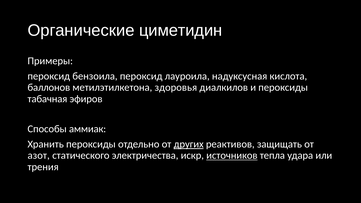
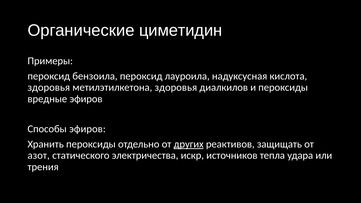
баллонов at (49, 87): баллонов -> здоровья
табачная: табачная -> вредные
Способы аммиак: аммиак -> эфиров
источников underline: present -> none
